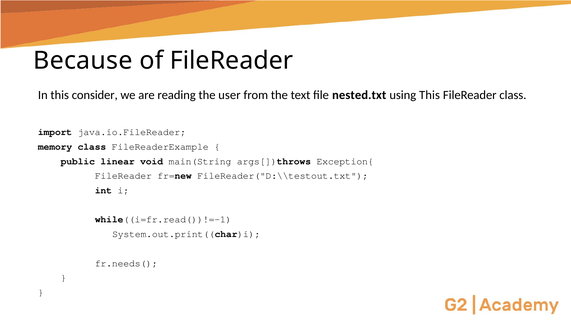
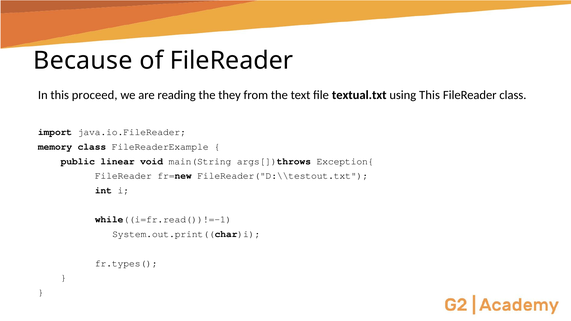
consider: consider -> proceed
user: user -> they
nested.txt: nested.txt -> textual.txt
fr.needs(: fr.needs( -> fr.types(
